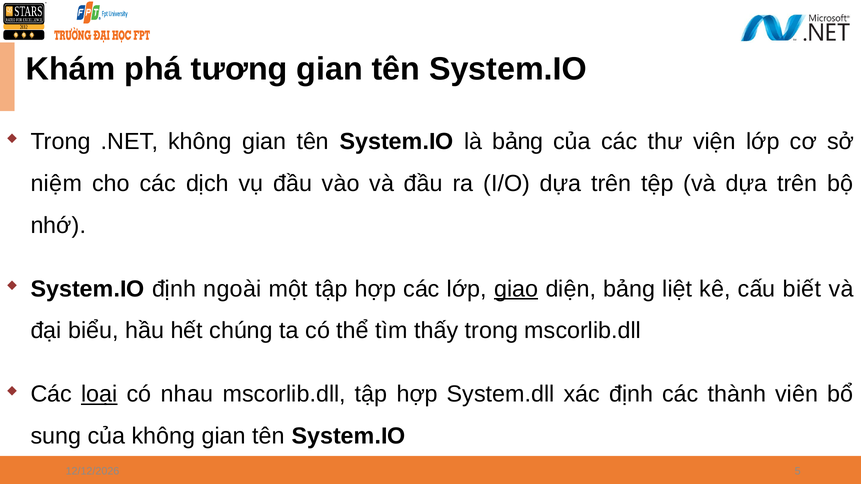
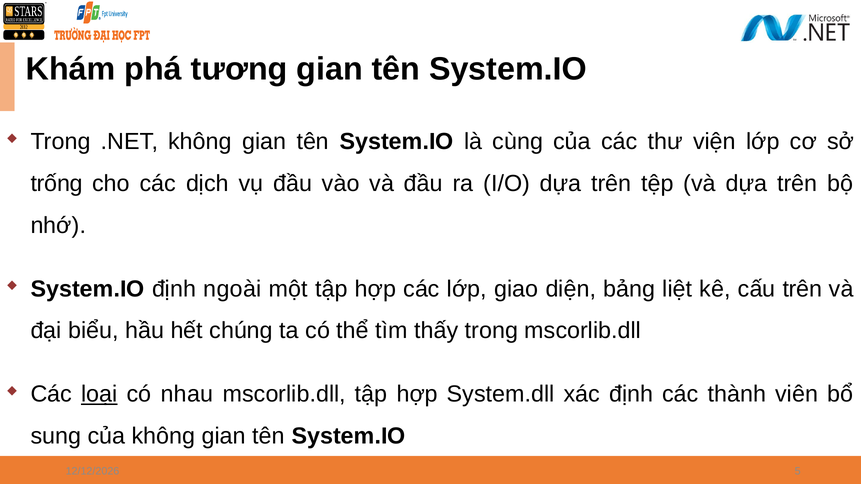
là bảng: bảng -> cùng
niệm: niệm -> trống
giao underline: present -> none
cấu biết: biết -> trên
